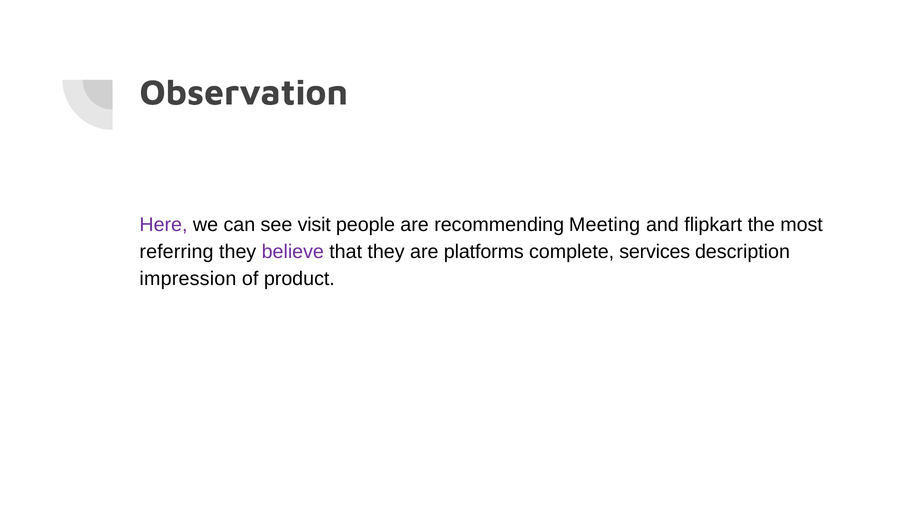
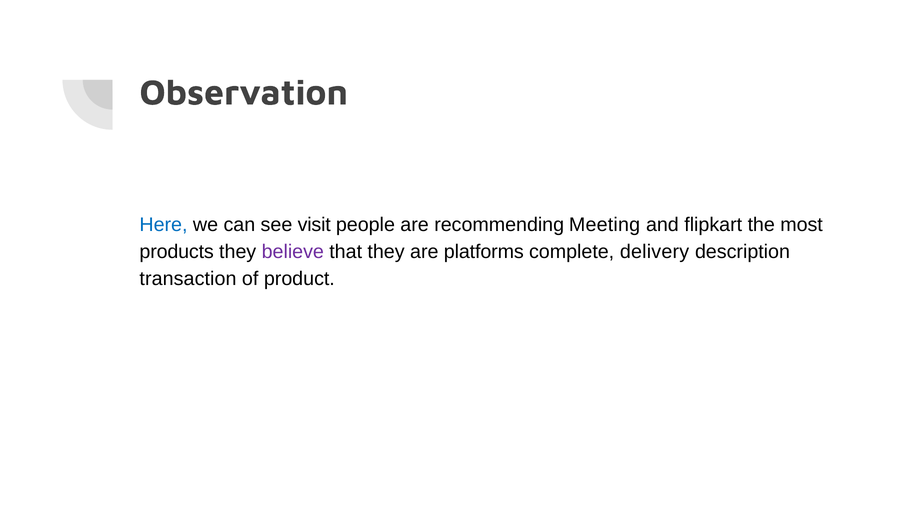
Here colour: purple -> blue
referring: referring -> products
services: services -> delivery
impression: impression -> transaction
